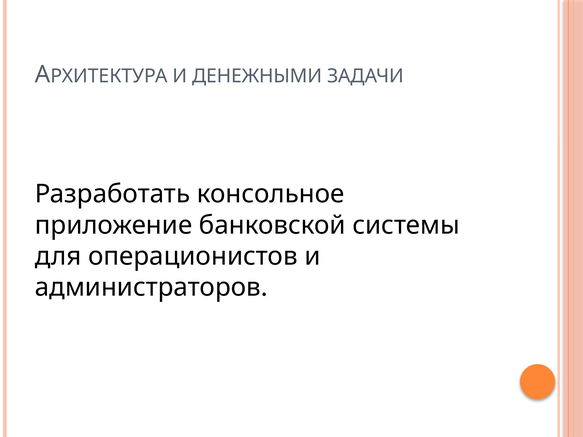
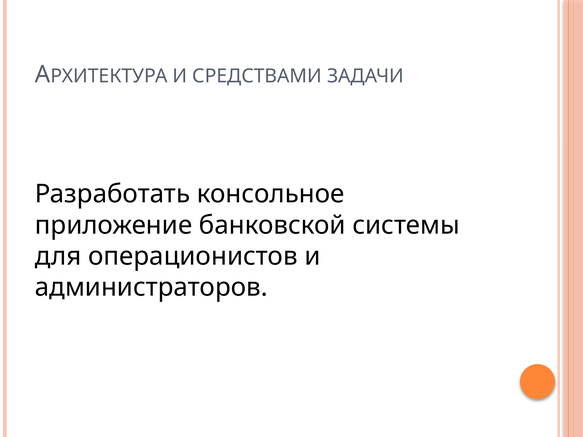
ДЕНЕЖНЫМИ: ДЕНЕЖНЫМИ -> СРЕДСТВАМИ
